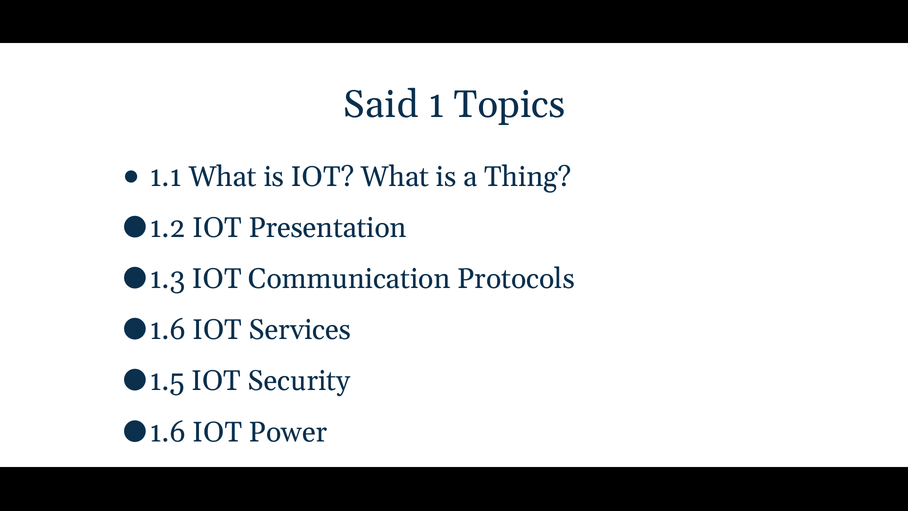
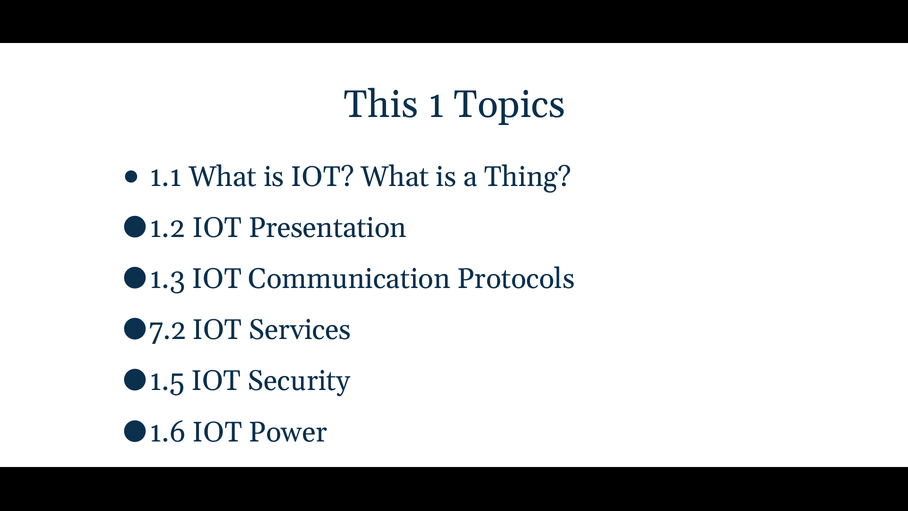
Said: Said -> This
1.6 at (168, 330): 1.6 -> 7.2
